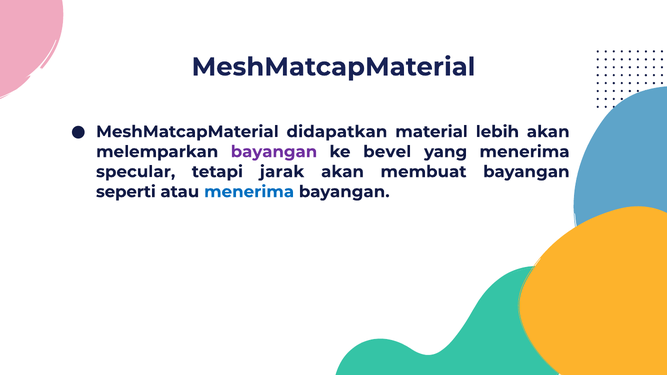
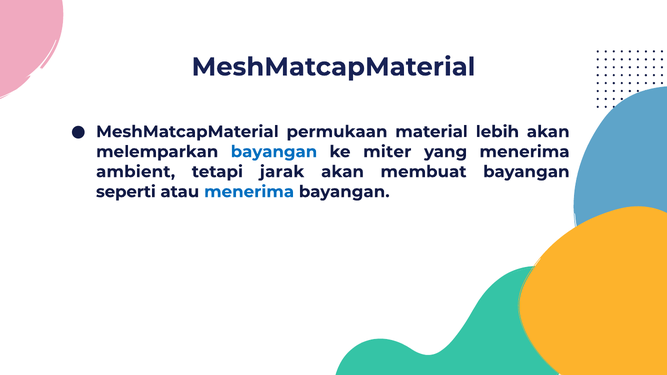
didapatkan: didapatkan -> permukaan
bayangan at (274, 152) colour: purple -> blue
bevel: bevel -> miter
specular: specular -> ambient
